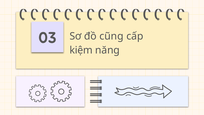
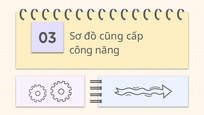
kiệm: kiệm -> công
